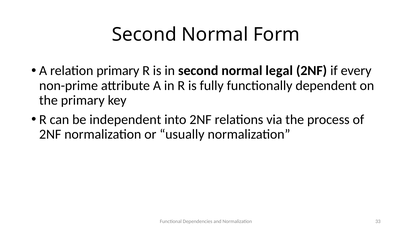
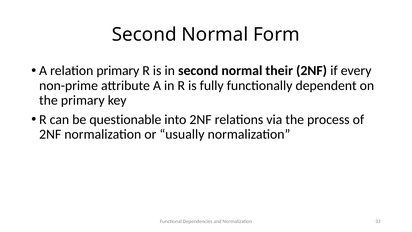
legal: legal -> their
independent: independent -> questionable
